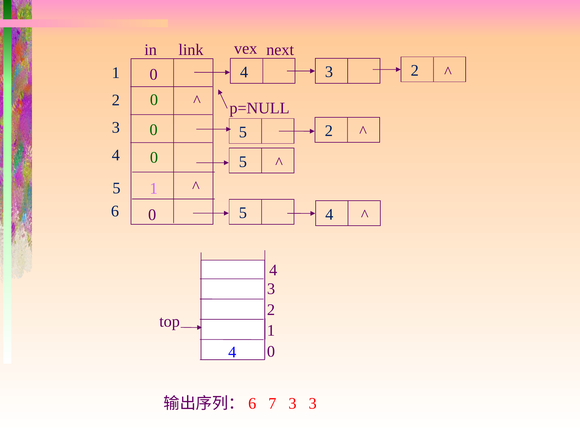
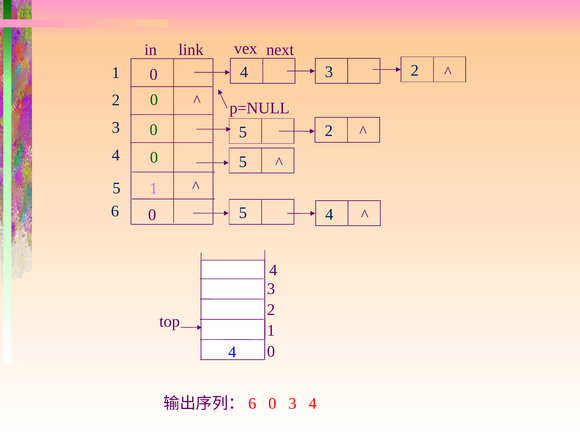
7 at (272, 404): 7 -> 0
3 at (313, 404): 3 -> 4
